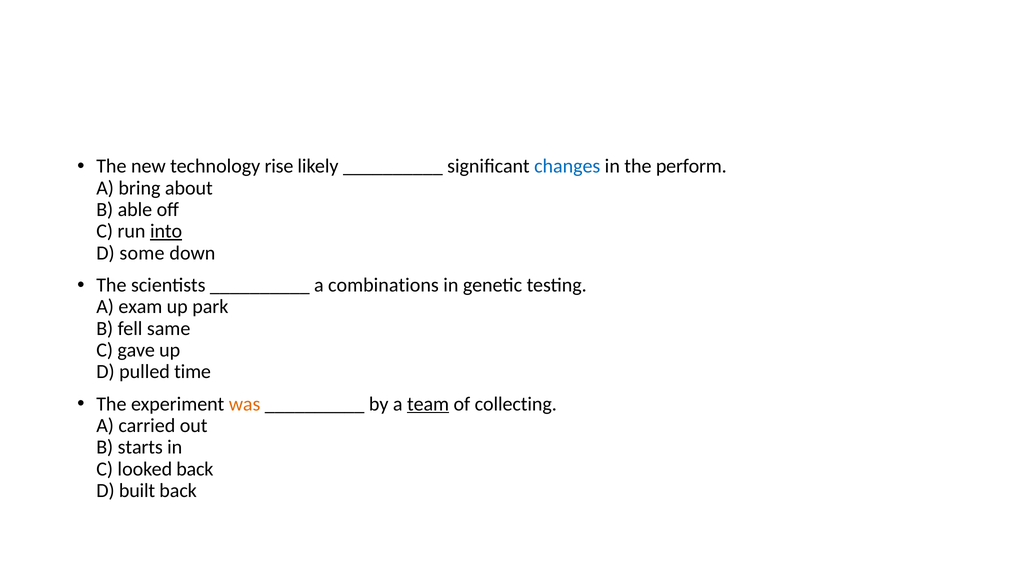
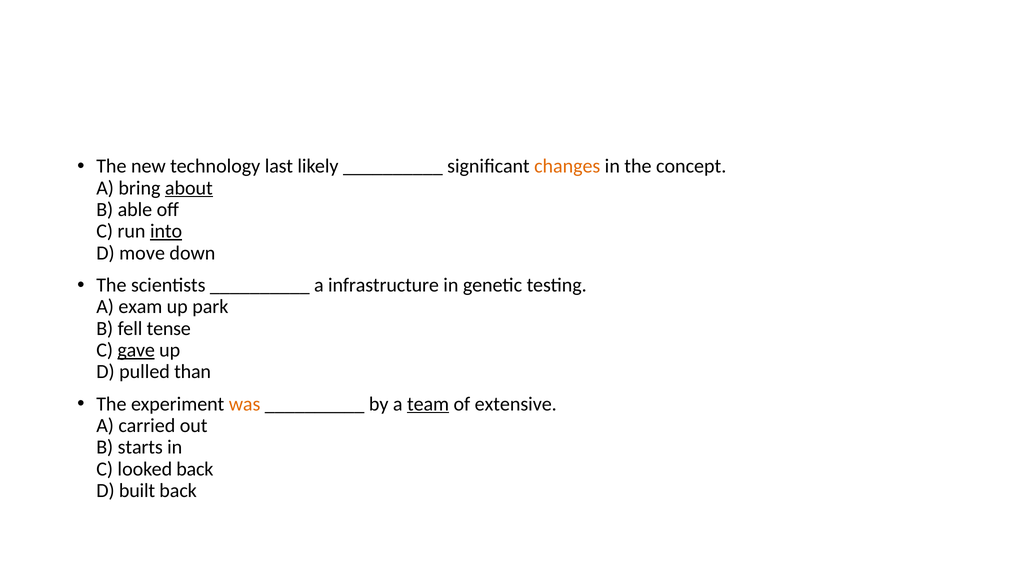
rise: rise -> last
changes colour: blue -> orange
perform: perform -> concept
about underline: none -> present
some: some -> move
combinations: combinations -> infrastructure
same: same -> tense
gave underline: none -> present
time: time -> than
collecting: collecting -> extensive
